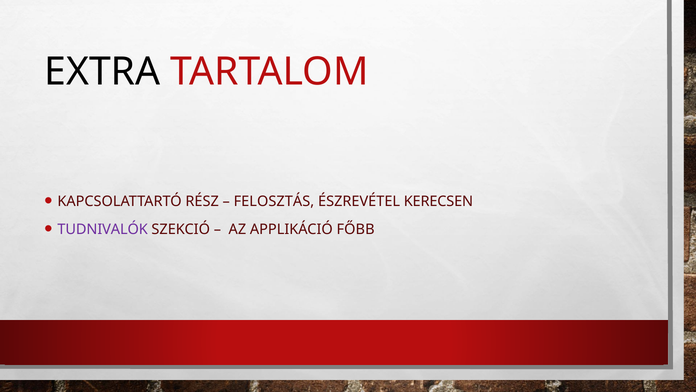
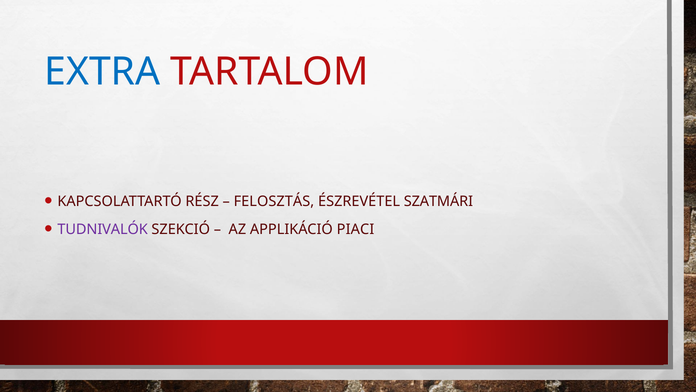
EXTRA colour: black -> blue
KERECSEN: KERECSEN -> SZATMÁRI
FŐBB: FŐBB -> PIACI
